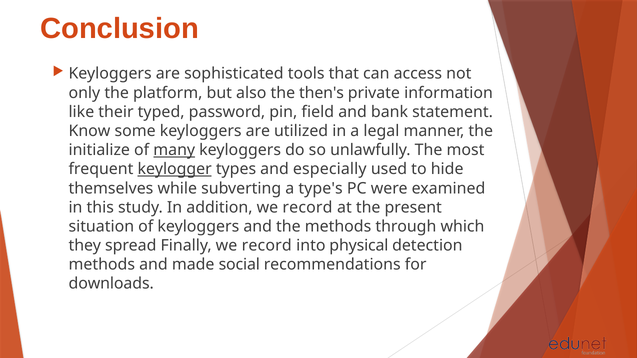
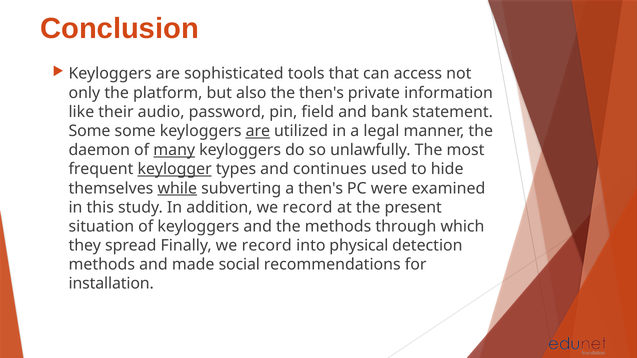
typed: typed -> audio
Know at (89, 131): Know -> Some
are at (258, 131) underline: none -> present
initialize: initialize -> daemon
especially: especially -> continues
while underline: none -> present
a type's: type's -> then's
downloads: downloads -> installation
